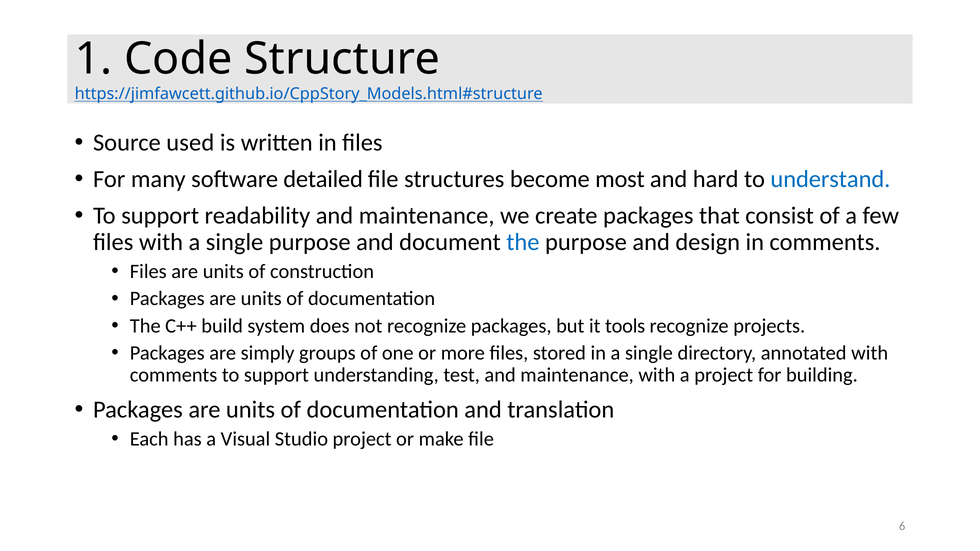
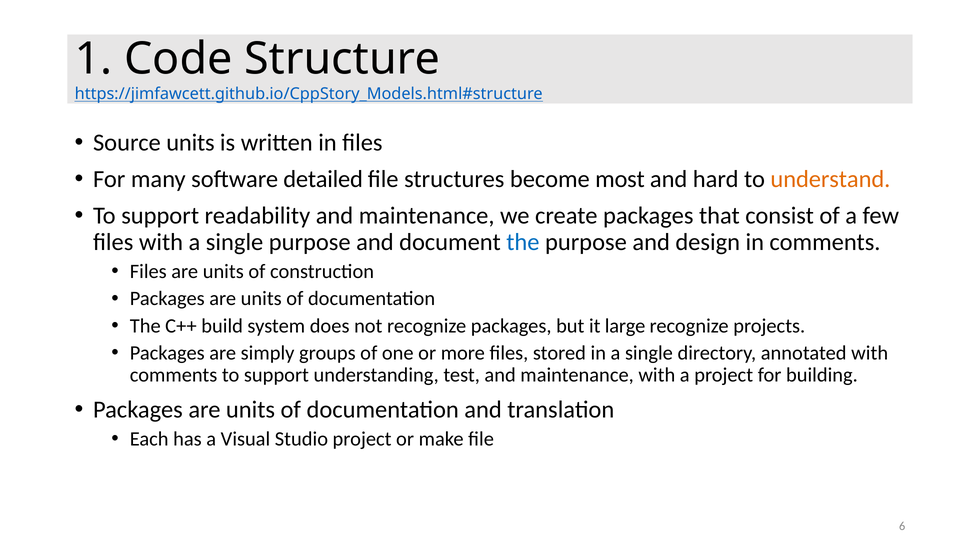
Source used: used -> units
understand colour: blue -> orange
tools: tools -> large
